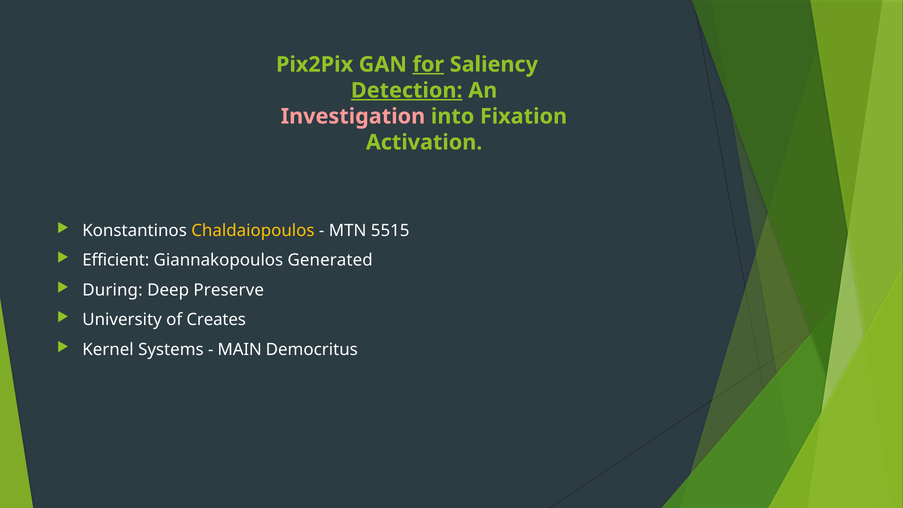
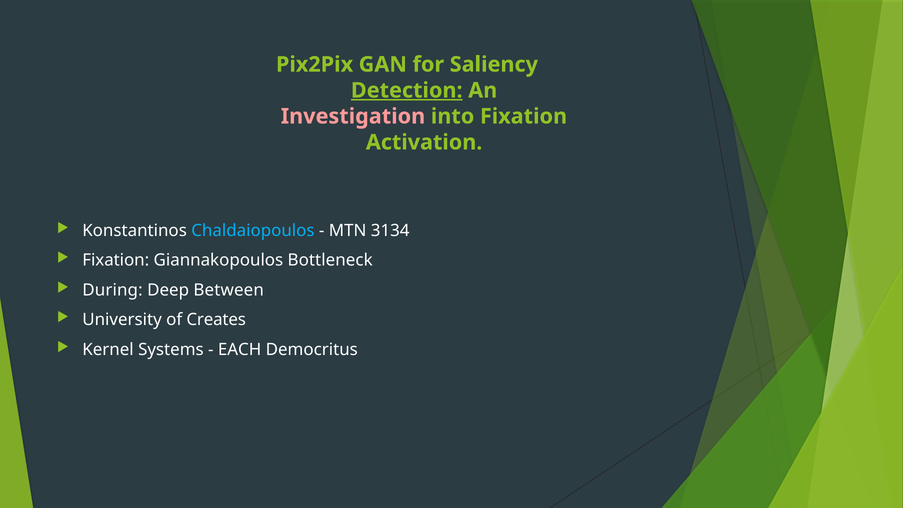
for underline: present -> none
Chaldaiopoulos colour: yellow -> light blue
5515: 5515 -> 3134
Efficient at (116, 260): Efficient -> Fixation
Generated: Generated -> Bottleneck
Preserve: Preserve -> Between
MAIN: MAIN -> EACH
